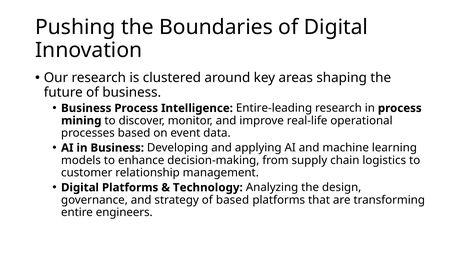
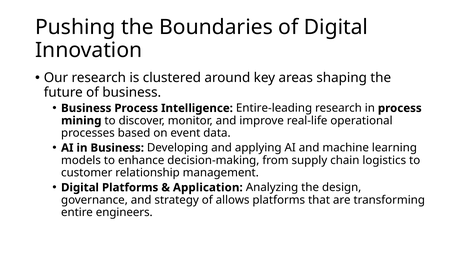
Technology: Technology -> Application
of based: based -> allows
